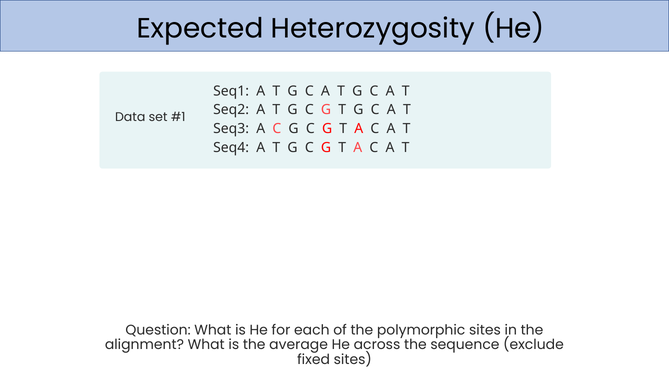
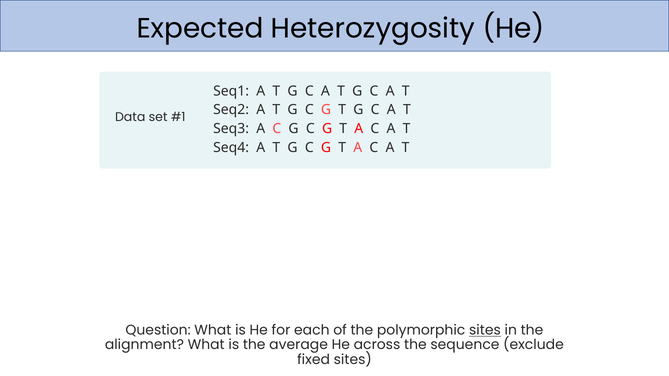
sites at (485, 331) underline: none -> present
